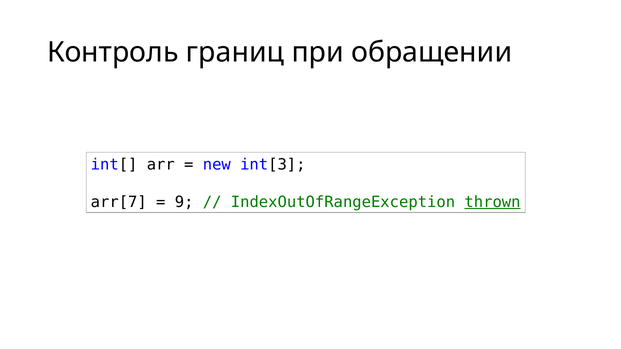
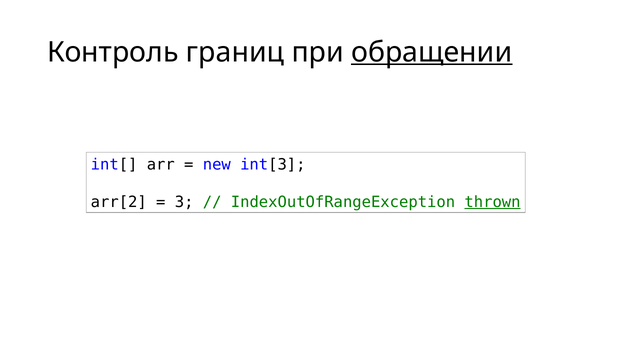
обращении underline: none -> present
arr[7: arr[7 -> arr[2
9: 9 -> 3
